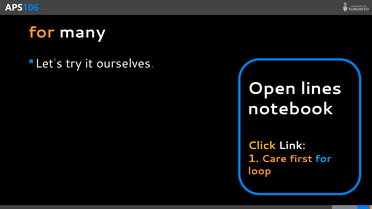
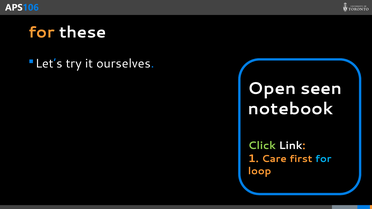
many: many -> these
lines: lines -> seen
Click colour: yellow -> light green
